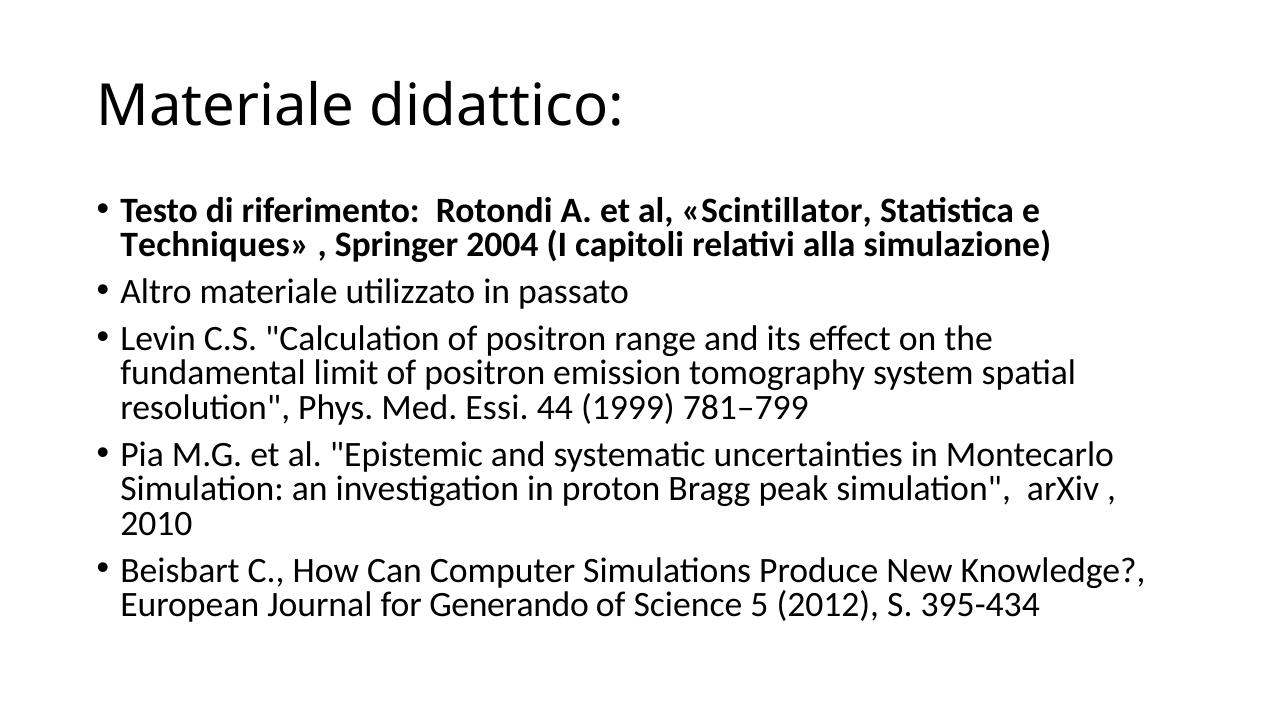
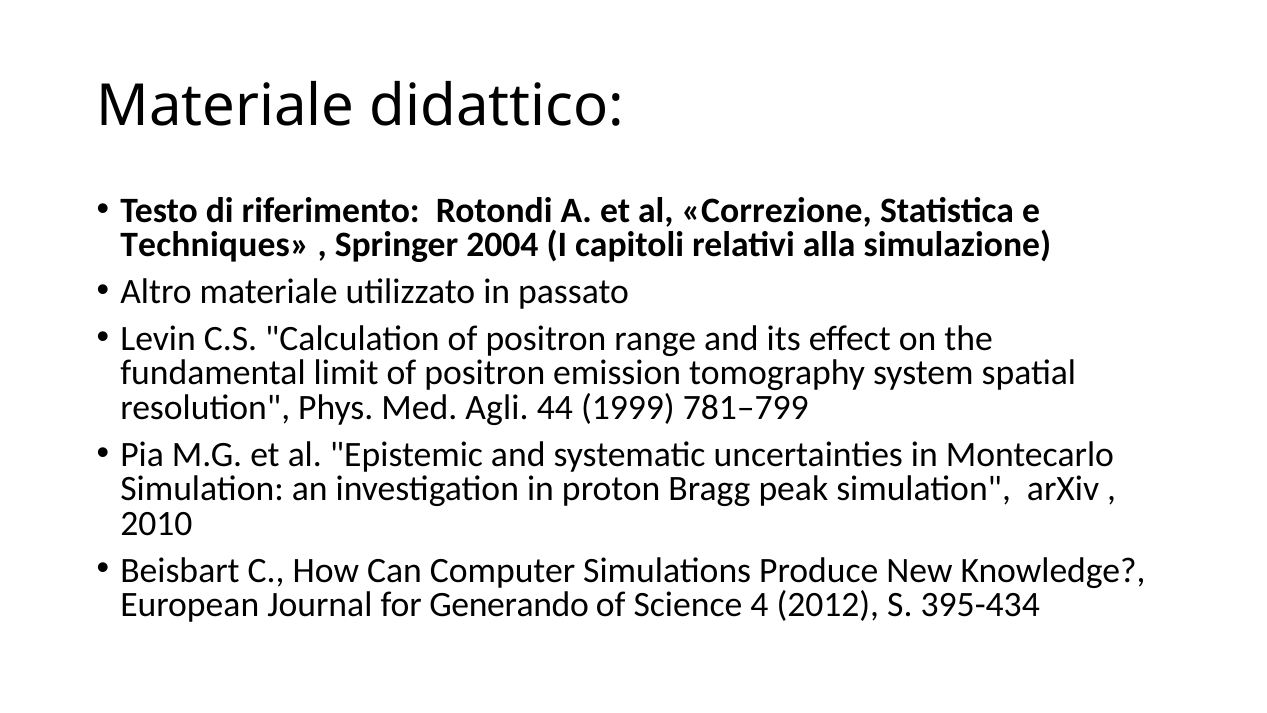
Scintillator: Scintillator -> Correzione
Essi: Essi -> Agli
5: 5 -> 4
